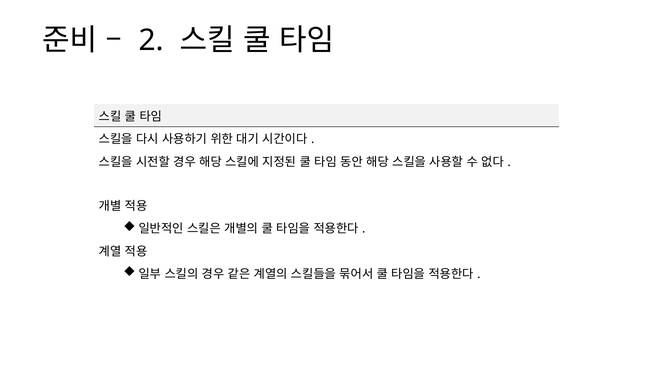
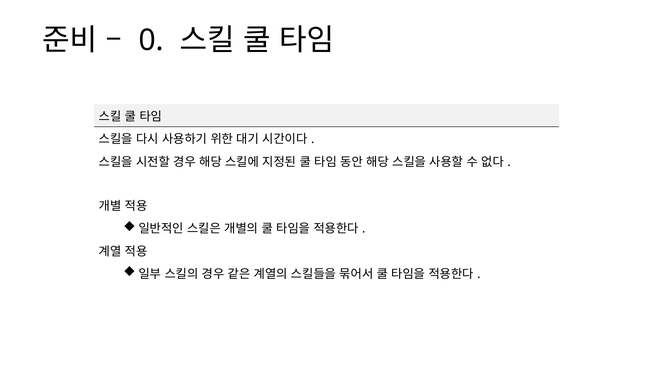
2: 2 -> 0
